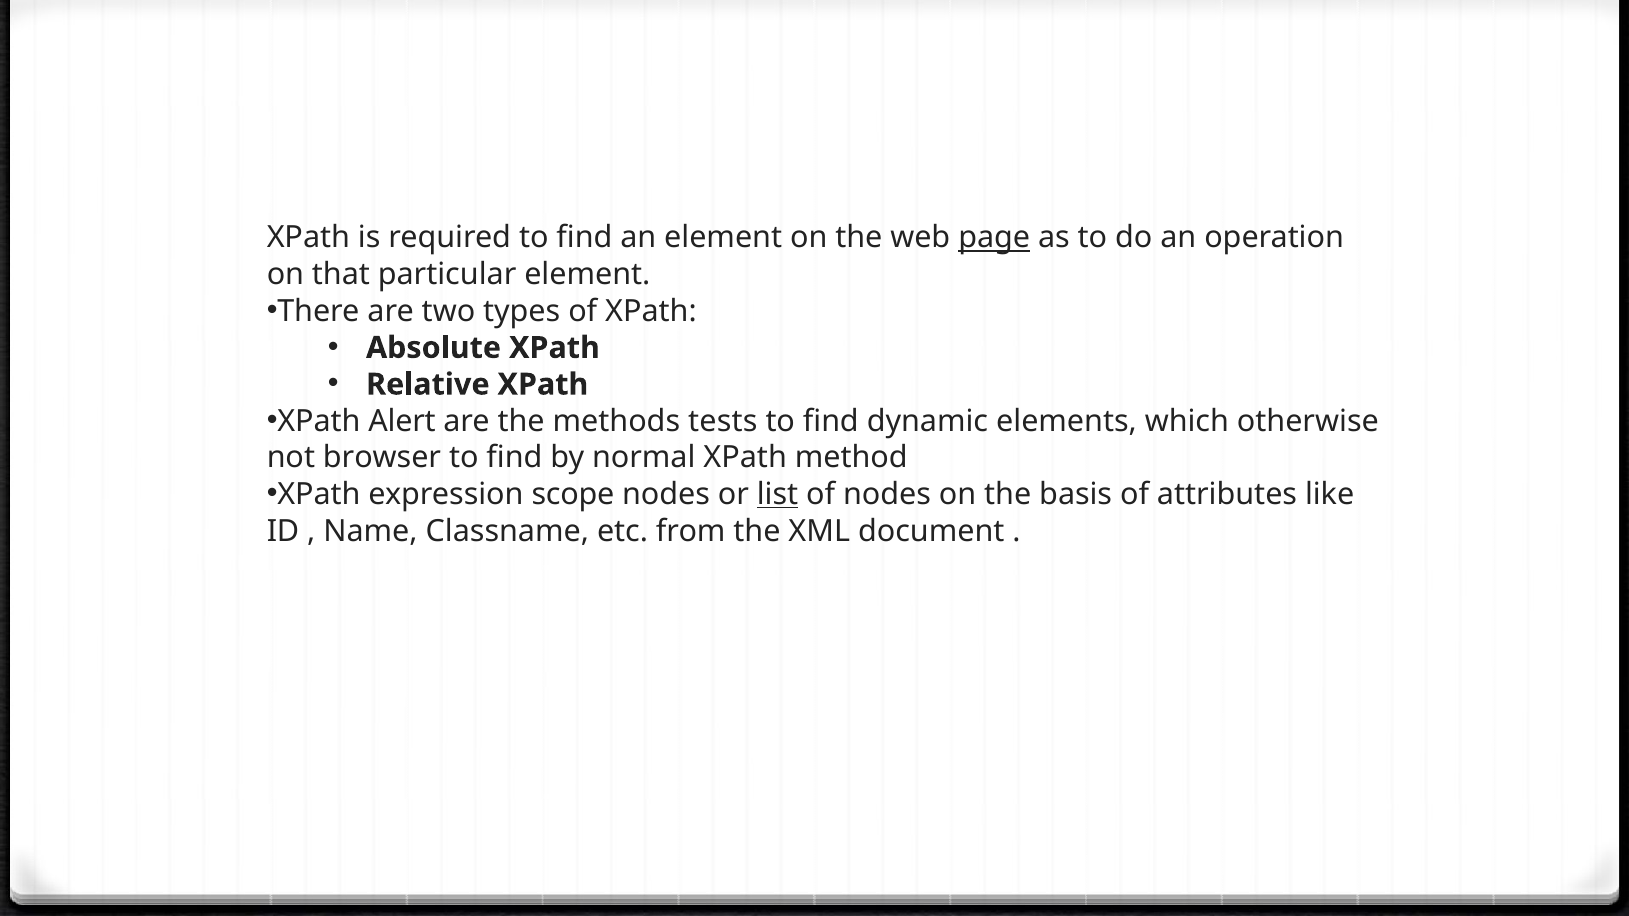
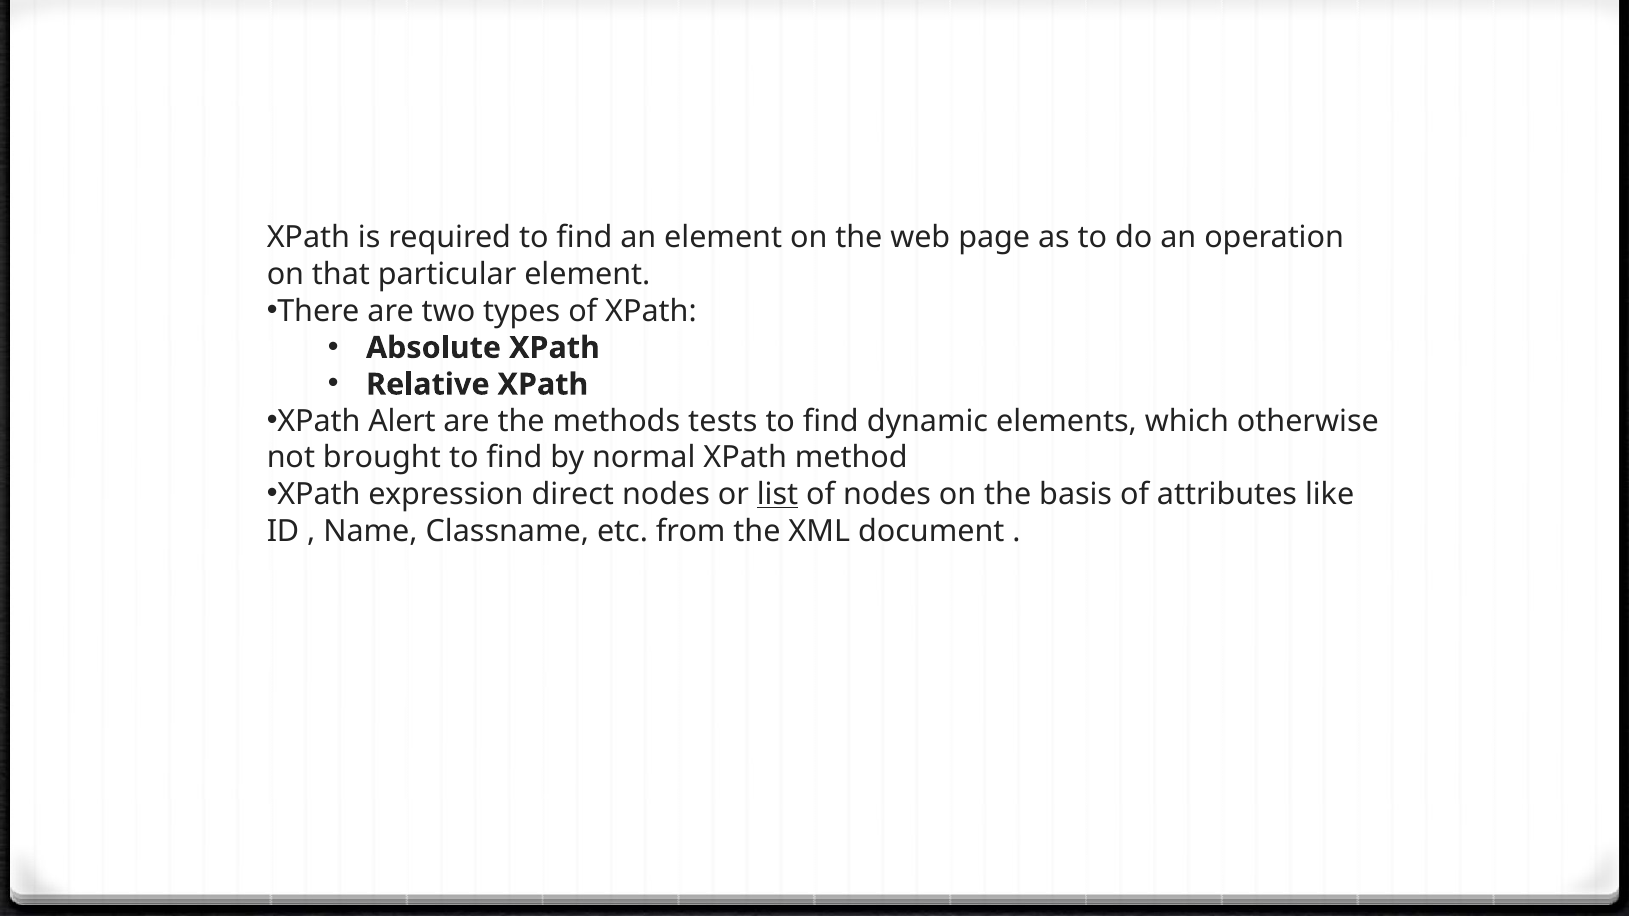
page underline: present -> none
browser: browser -> brought
scope: scope -> direct
